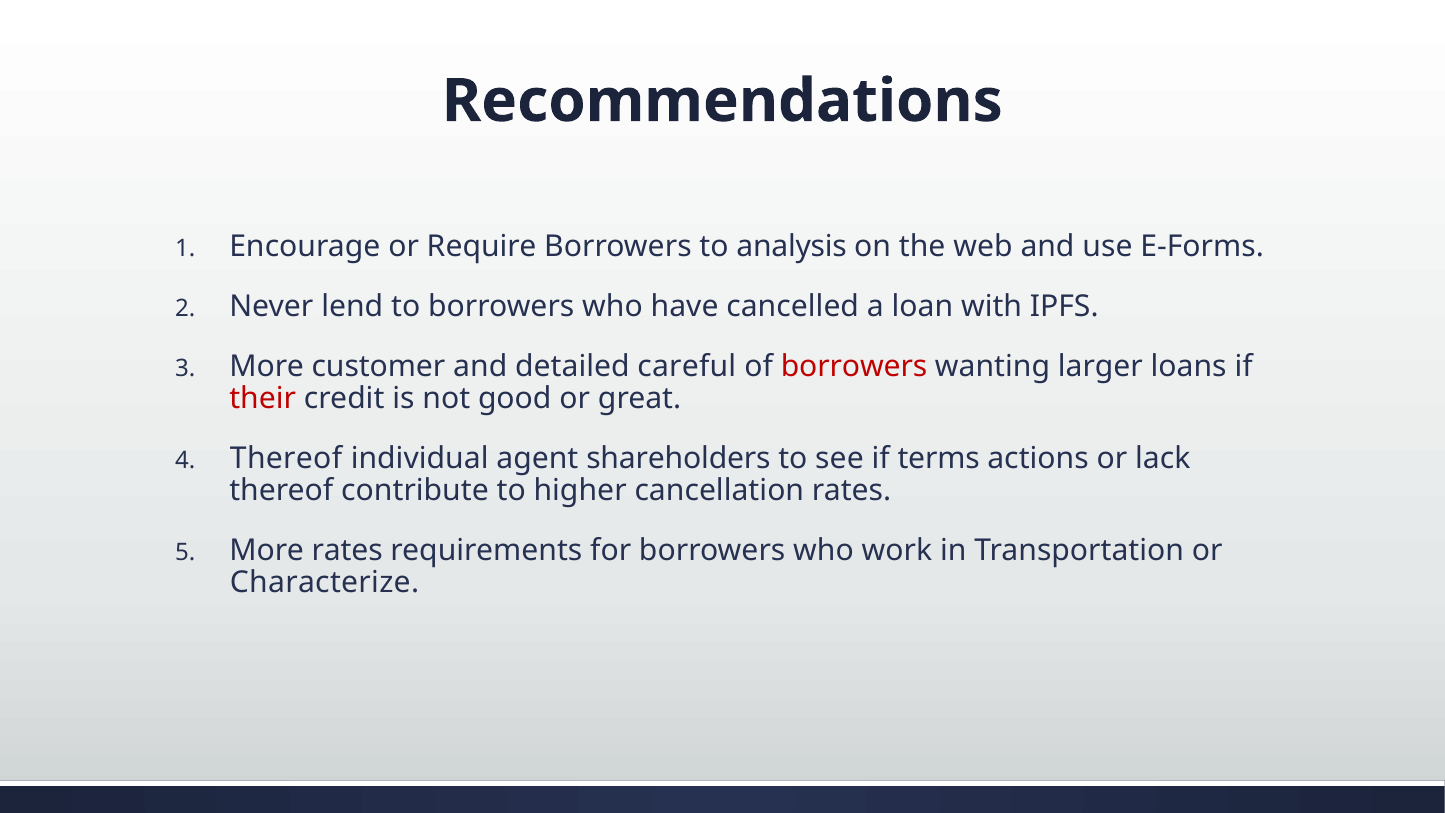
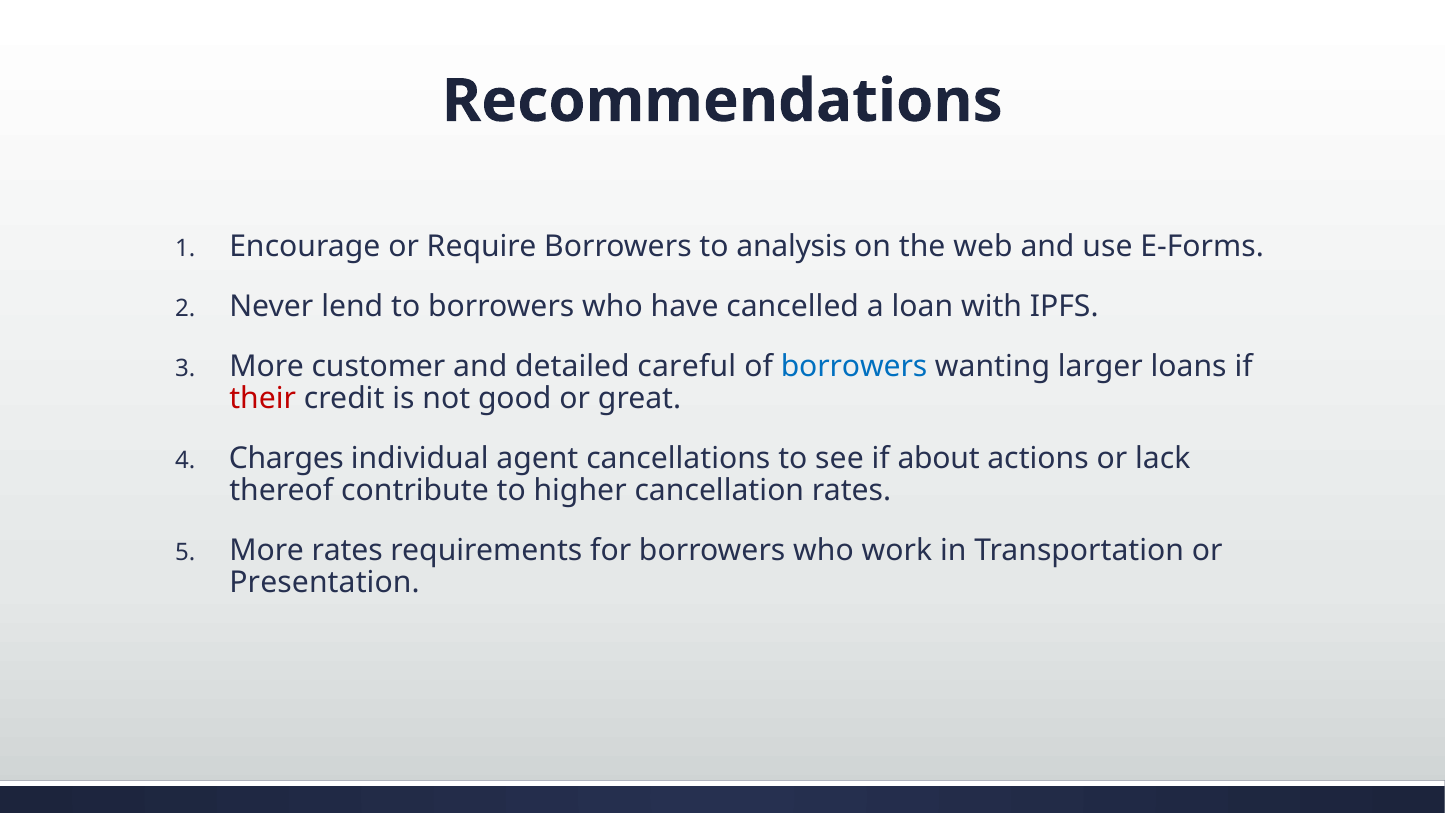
borrowers at (854, 366) colour: red -> blue
Thereof at (286, 458): Thereof -> Charges
shareholders: shareholders -> cancellations
terms: terms -> about
Characterize: Characterize -> Presentation
